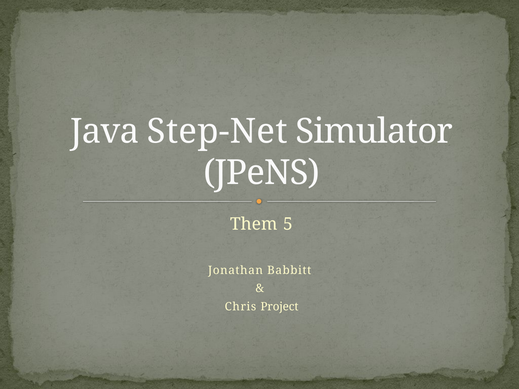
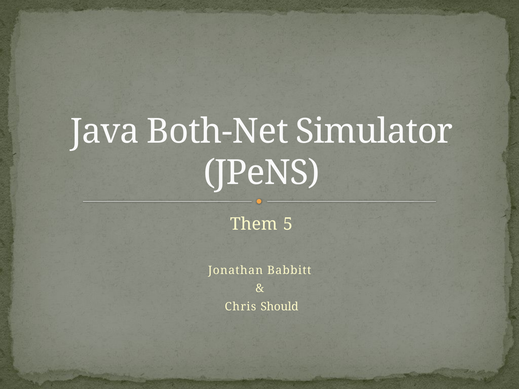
Step-Net: Step-Net -> Both-Net
Project: Project -> Should
